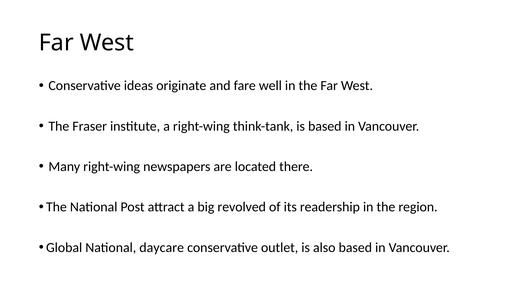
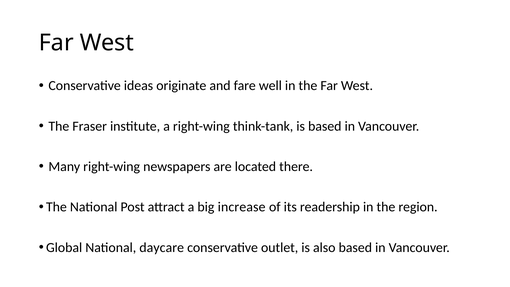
revolved: revolved -> increase
